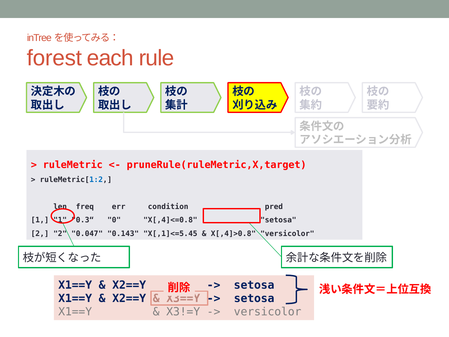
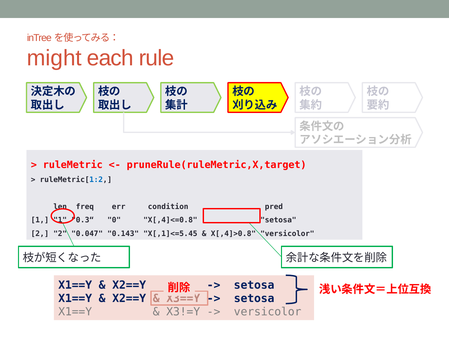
forest: forest -> might
